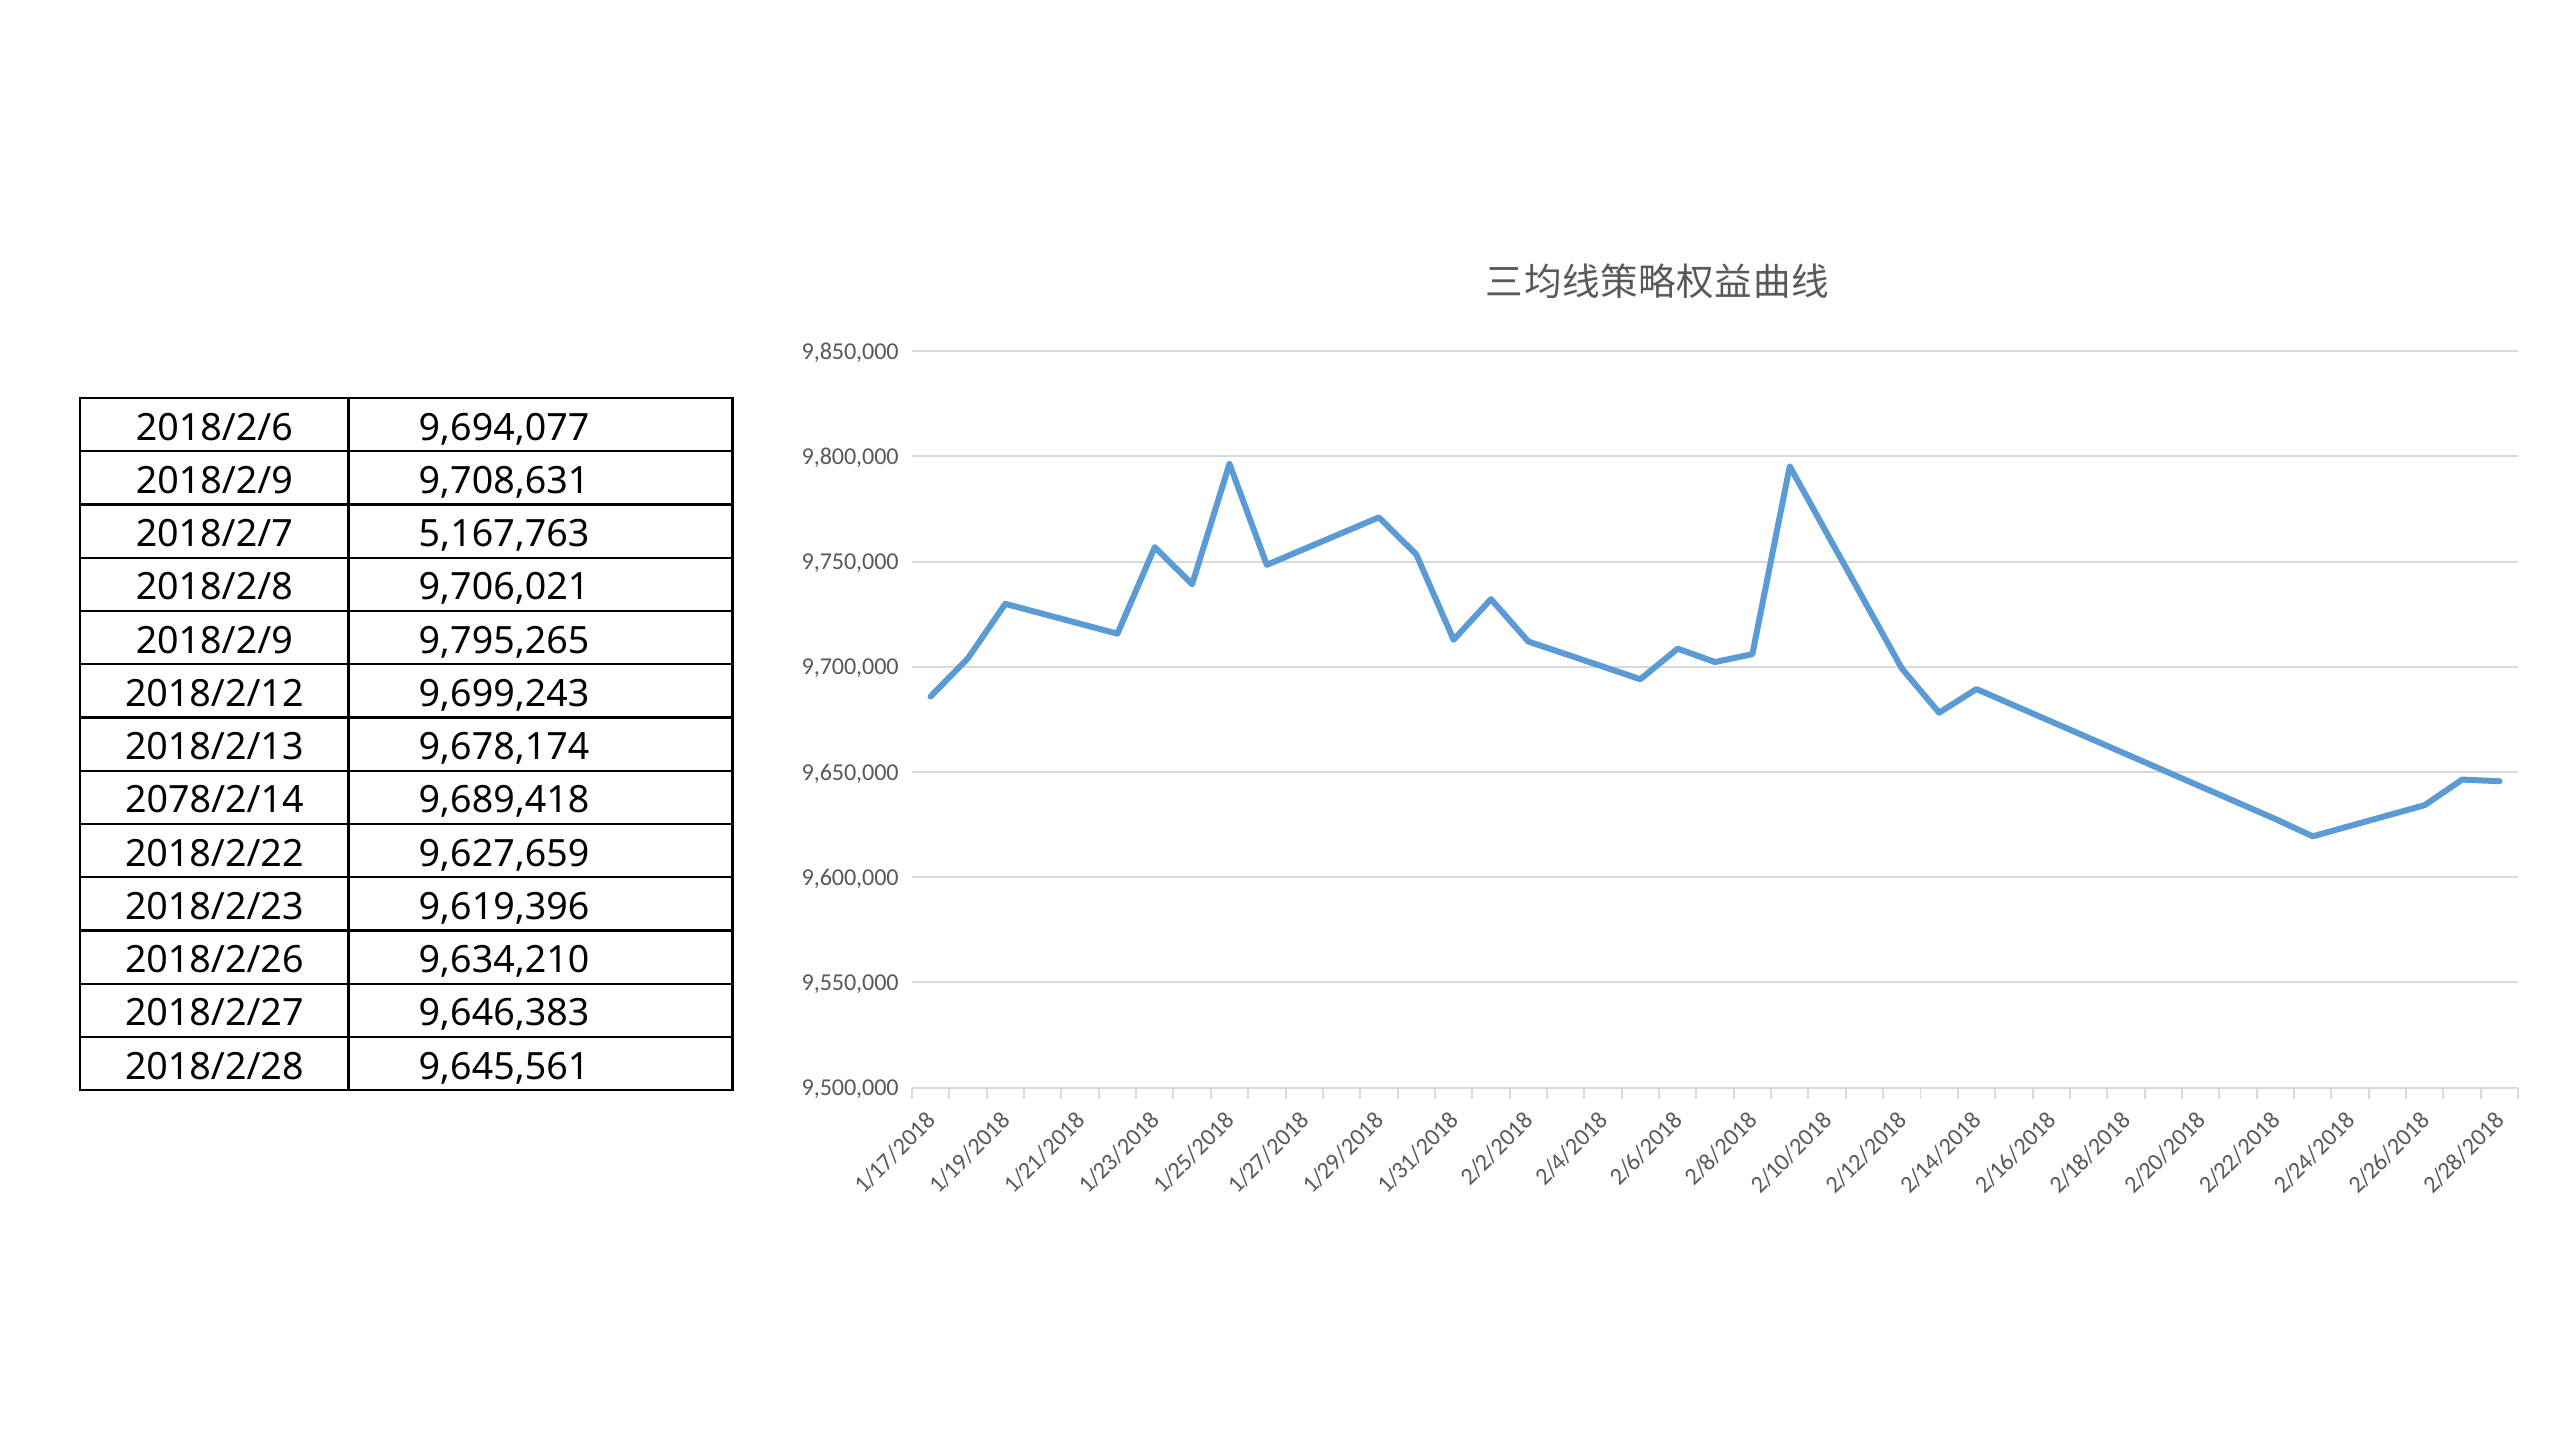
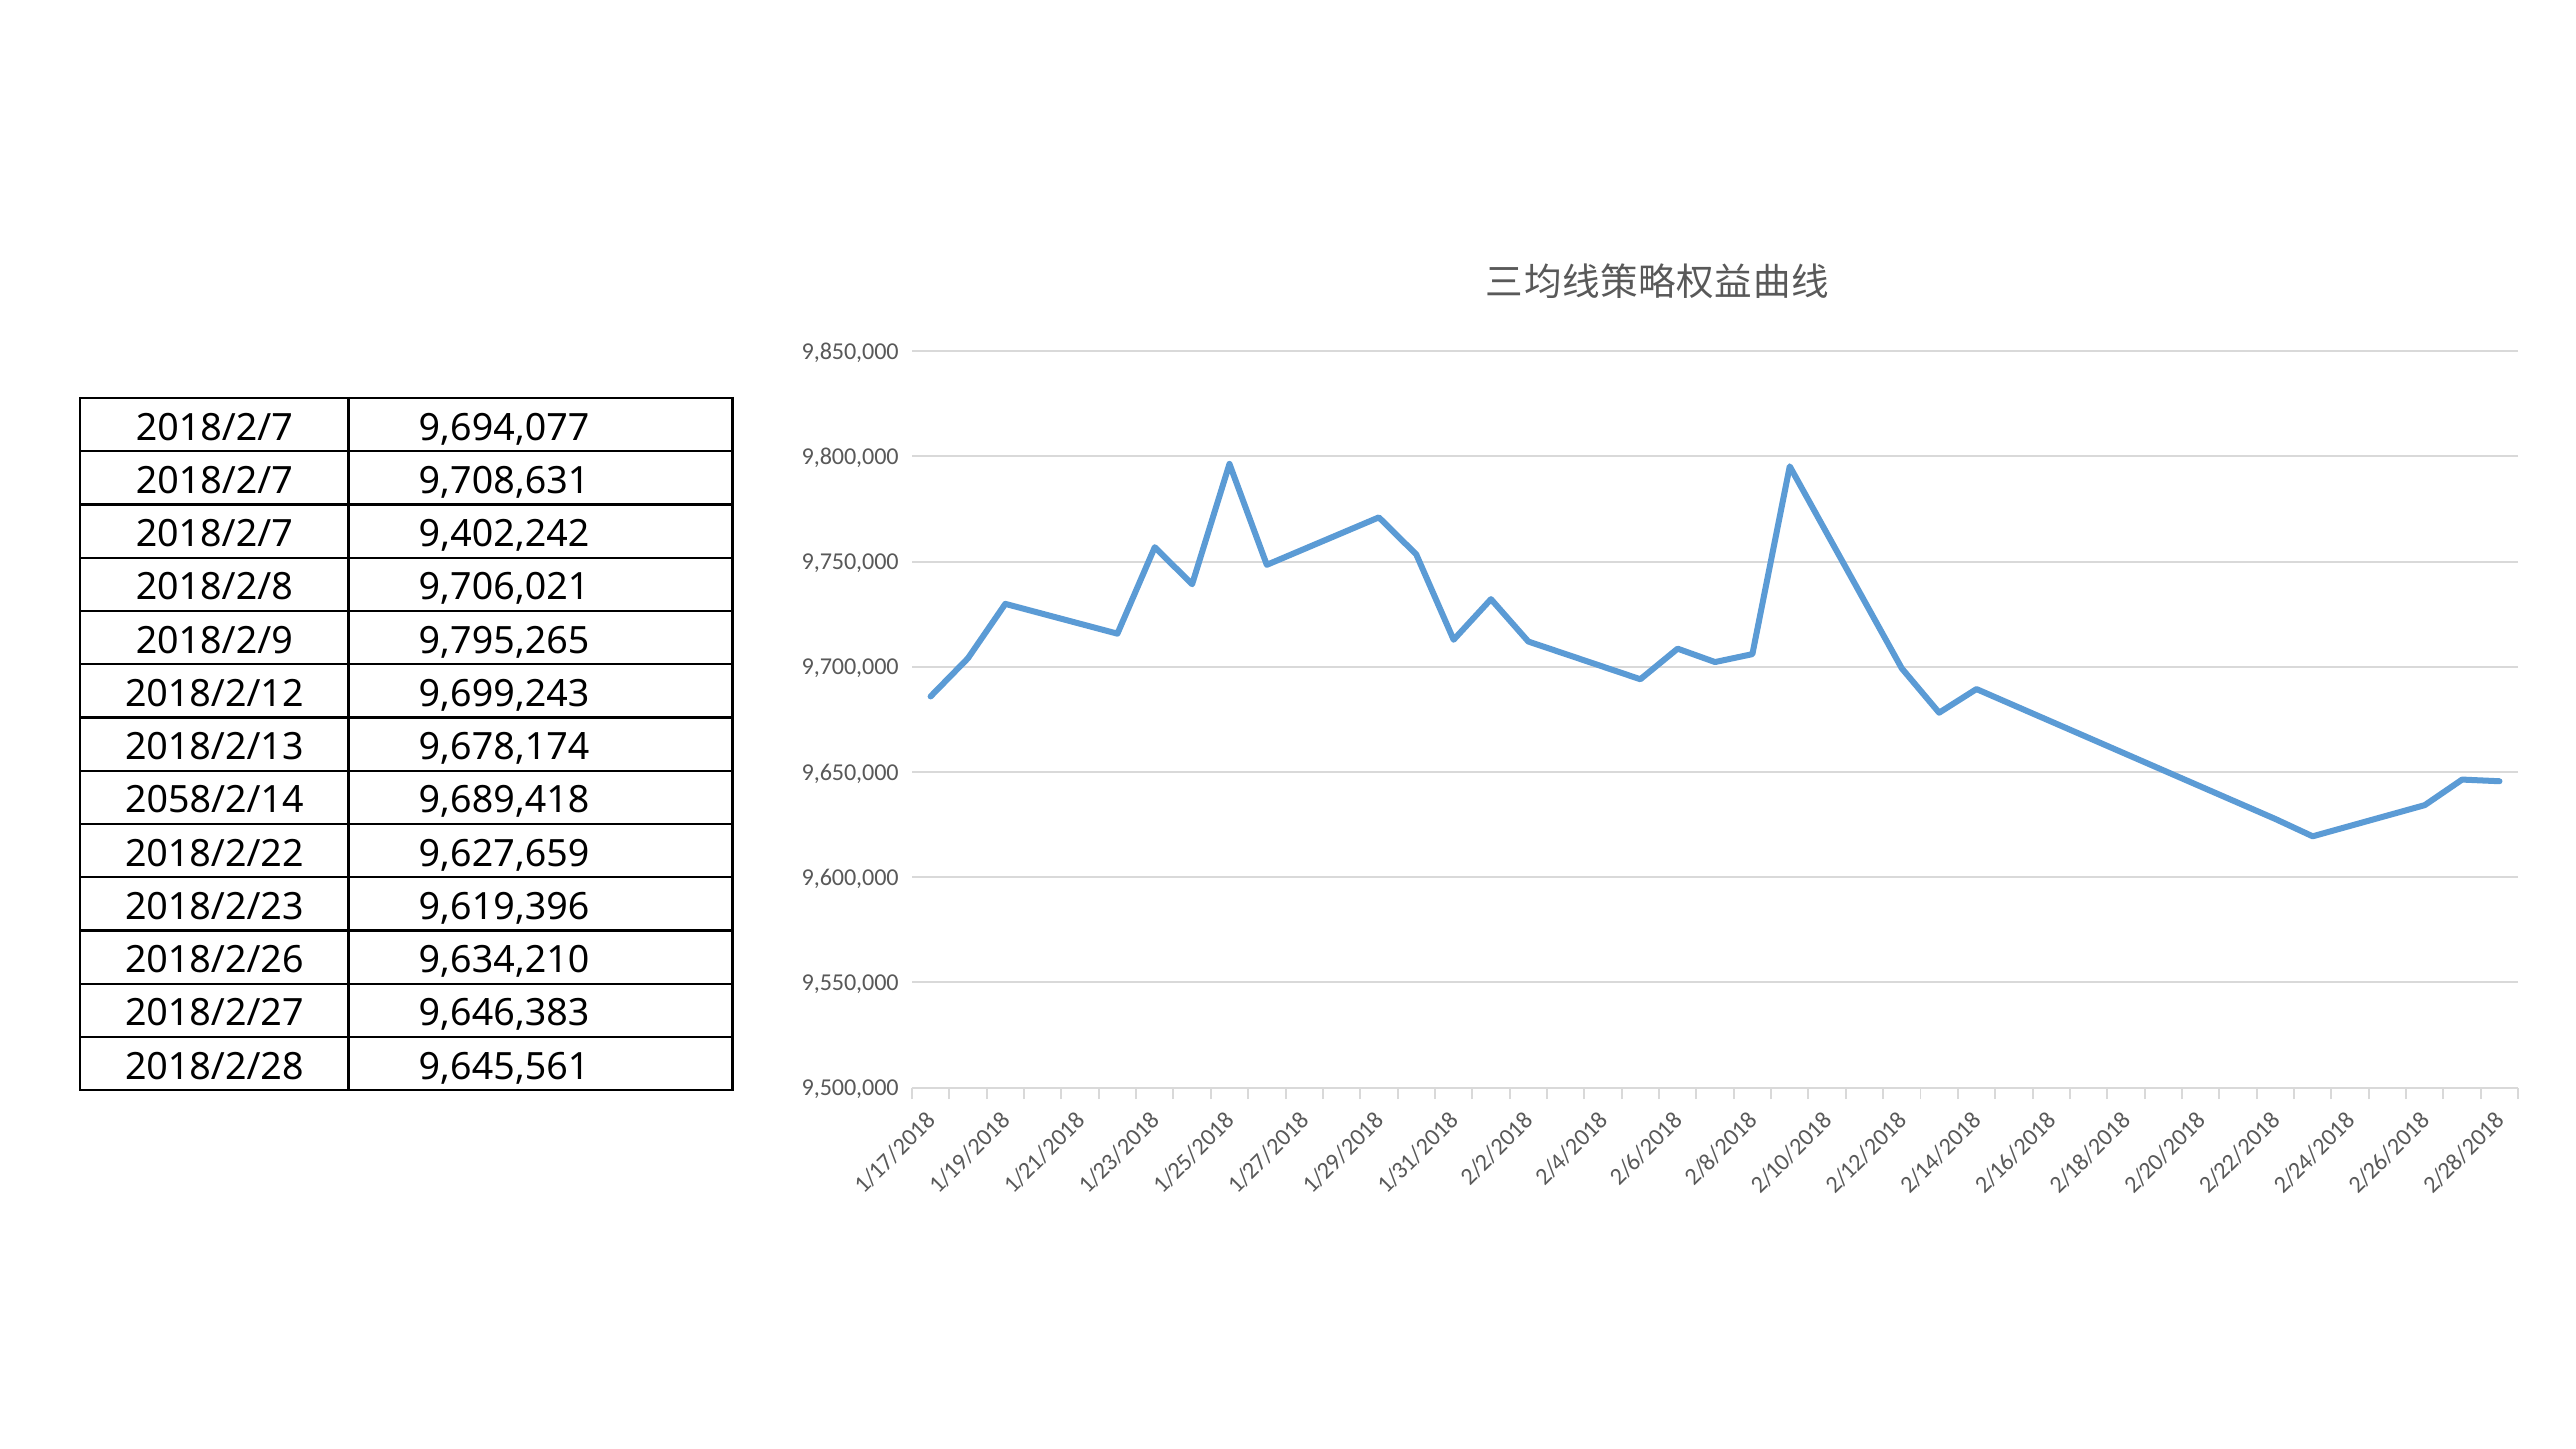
2018/2/6 at (214, 428): 2018/2/6 -> 2018/2/7
2018/2/9 at (214, 481): 2018/2/9 -> 2018/2/7
5,167,763: 5,167,763 -> 9,402,242
2078/2/14: 2078/2/14 -> 2058/2/14
